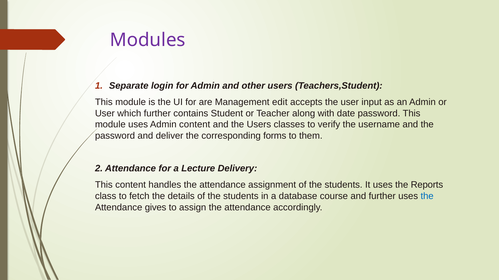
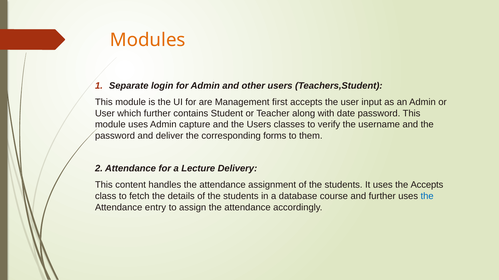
Modules colour: purple -> orange
edit: edit -> first
Admin content: content -> capture
the Reports: Reports -> Accepts
gives: gives -> entry
